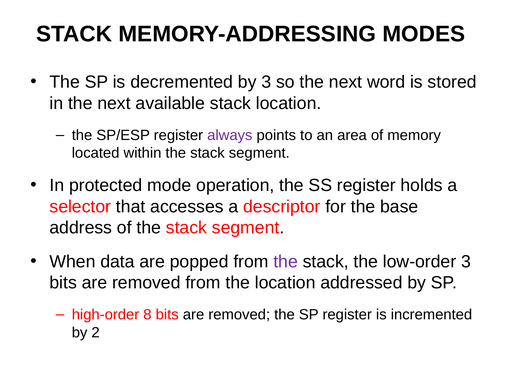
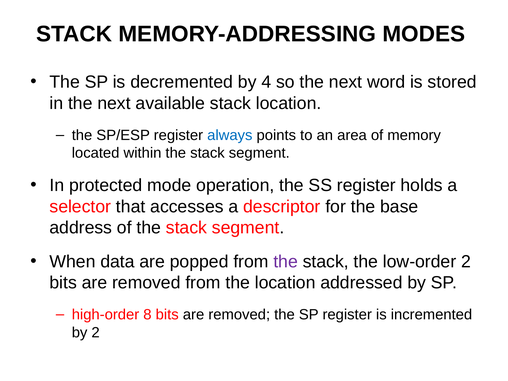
by 3: 3 -> 4
always colour: purple -> blue
low-order 3: 3 -> 2
